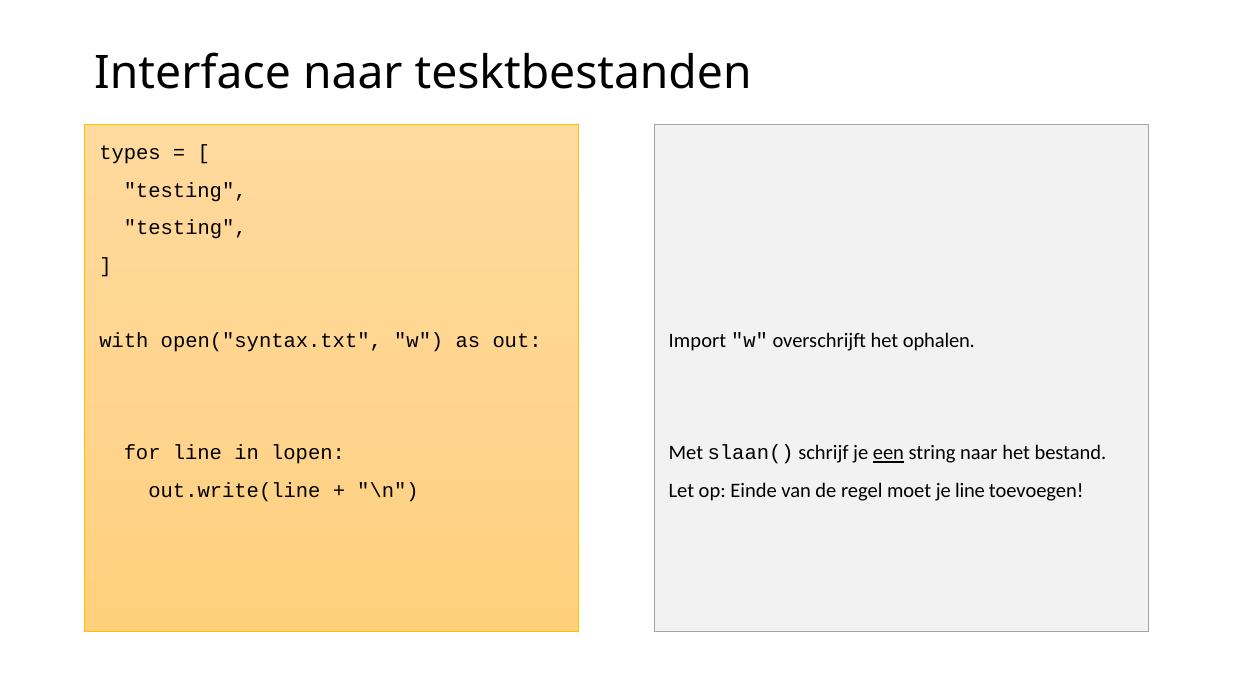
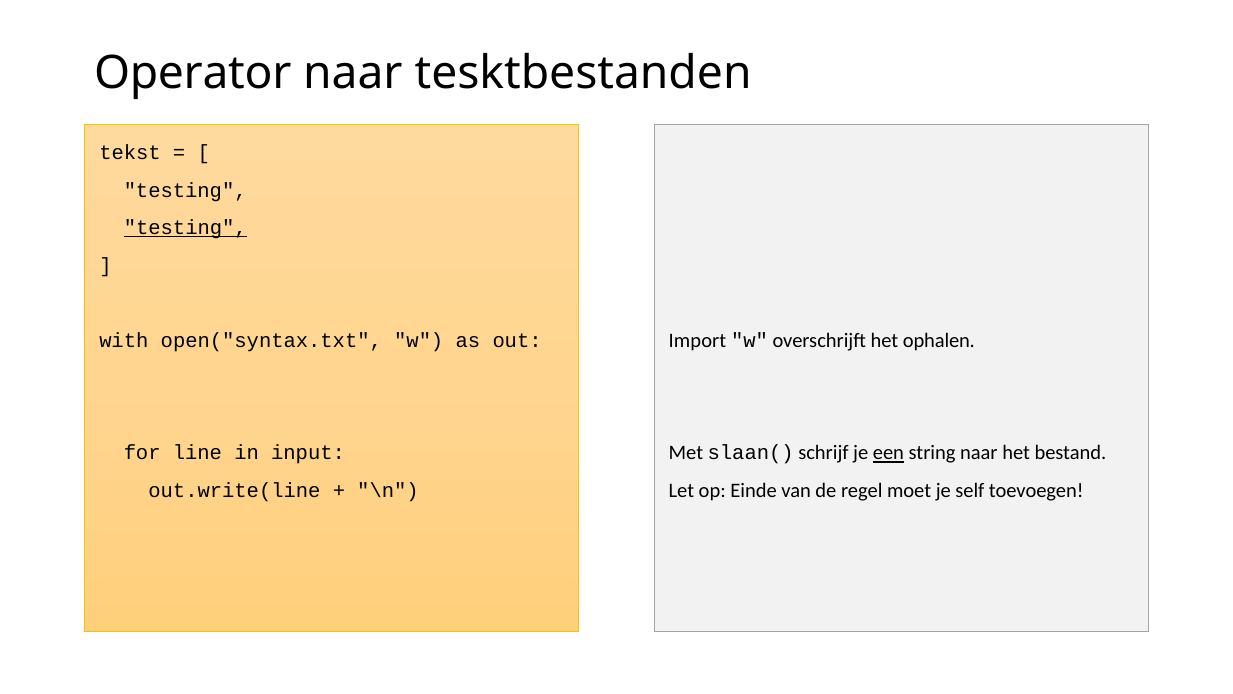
Interface: Interface -> Operator
types: types -> tekst
testing at (185, 228) underline: none -> present
lopen: lopen -> input
je line: line -> self
